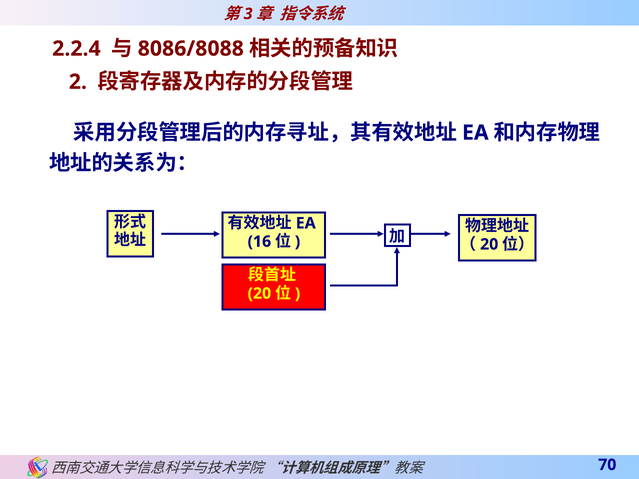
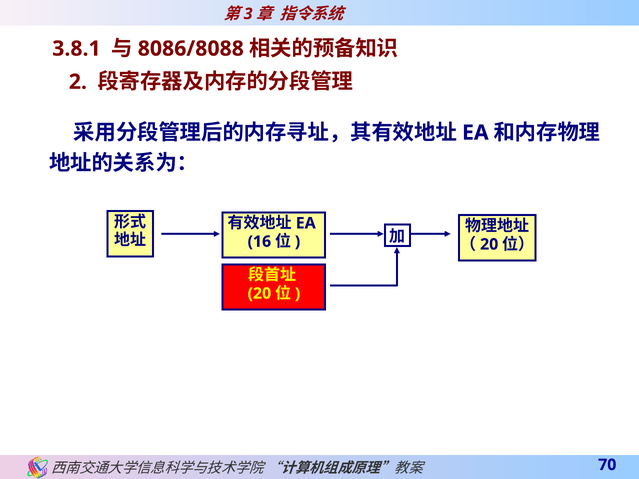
2.2.4: 2.2.4 -> 3.8.1
